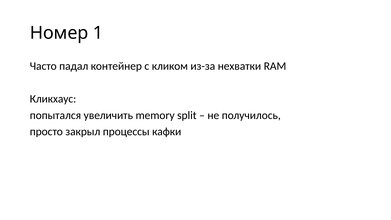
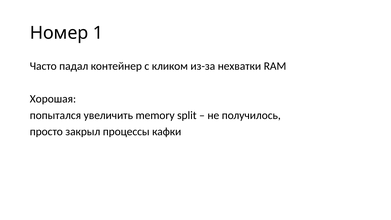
Кликхаус: Кликхаус -> Хорошая
